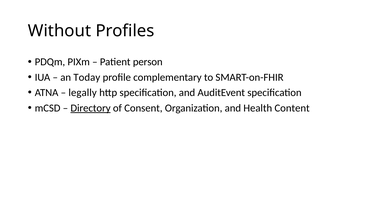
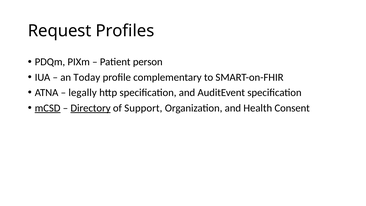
Without: Without -> Request
mCSD underline: none -> present
Consent: Consent -> Support
Content: Content -> Consent
